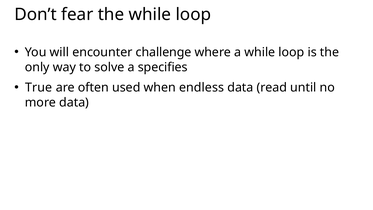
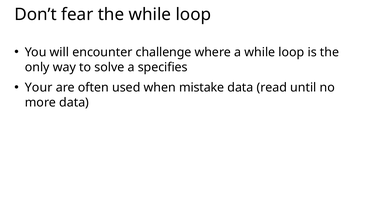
True: True -> Your
endless: endless -> mistake
